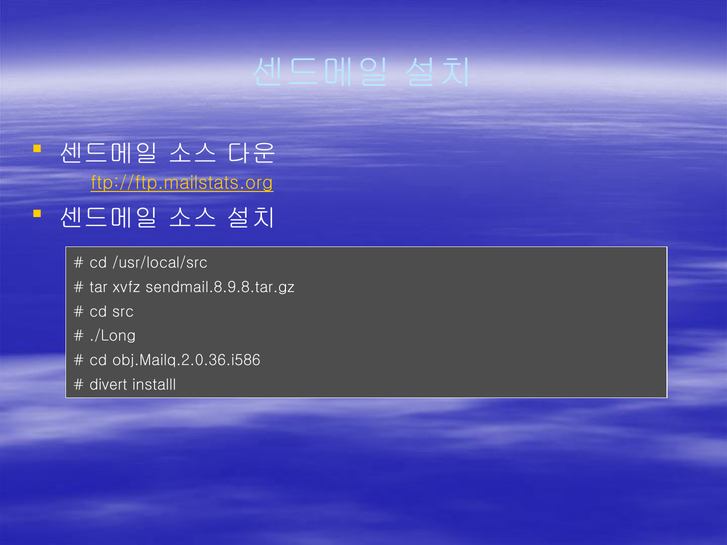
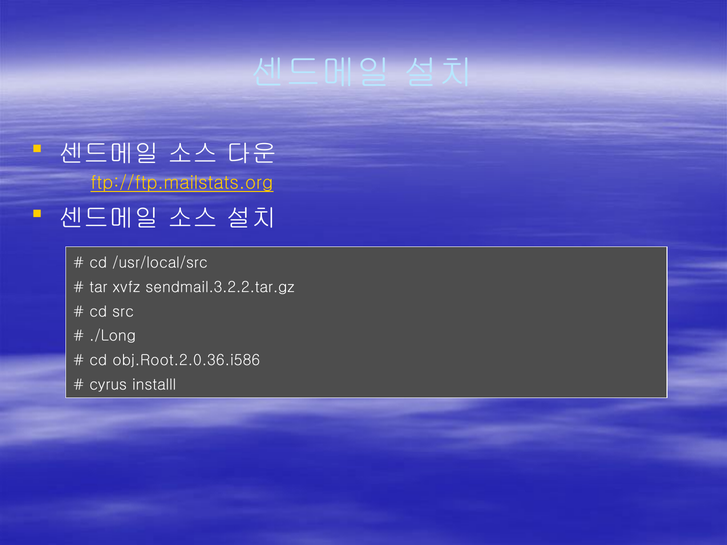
sendmail.8.9.8.tar.gz: sendmail.8.9.8.tar.gz -> sendmail.3.2.2.tar.gz
obj.Mailq.2.0.36.i586: obj.Mailq.2.0.36.i586 -> obj.Root.2.0.36.i586
divert: divert -> cyrus
